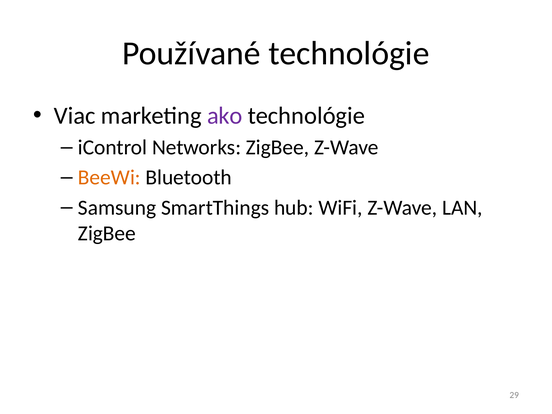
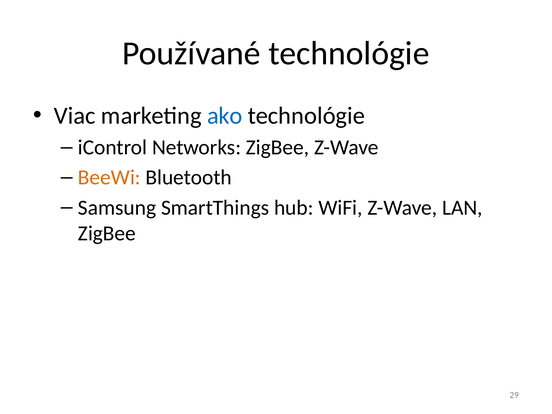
ako colour: purple -> blue
